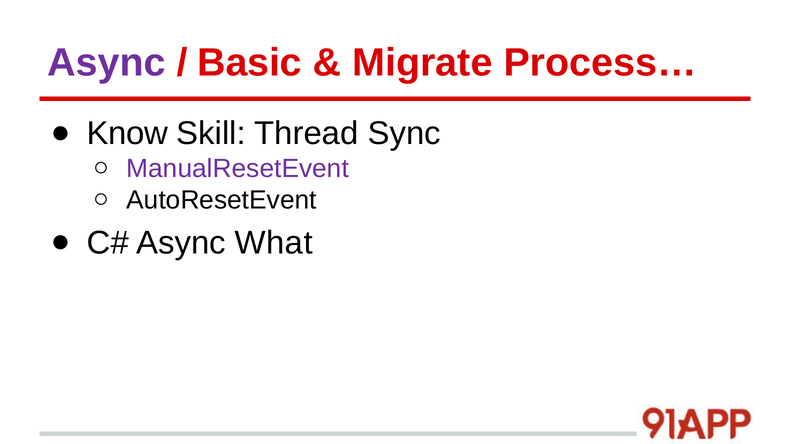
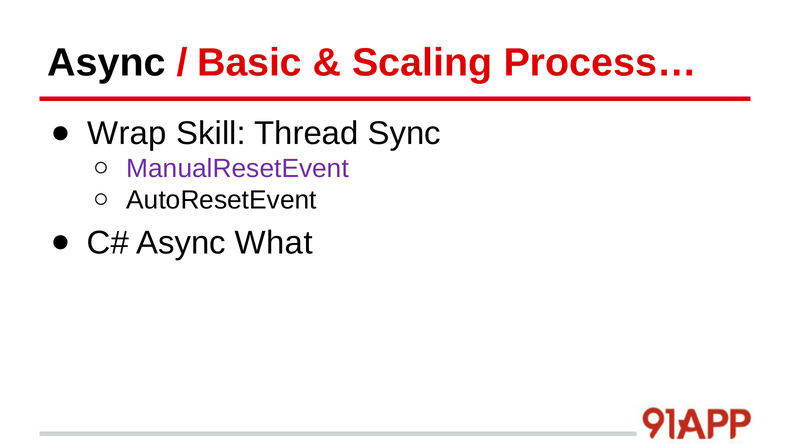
Async at (107, 63) colour: purple -> black
Migrate: Migrate -> Scaling
Know: Know -> Wrap
